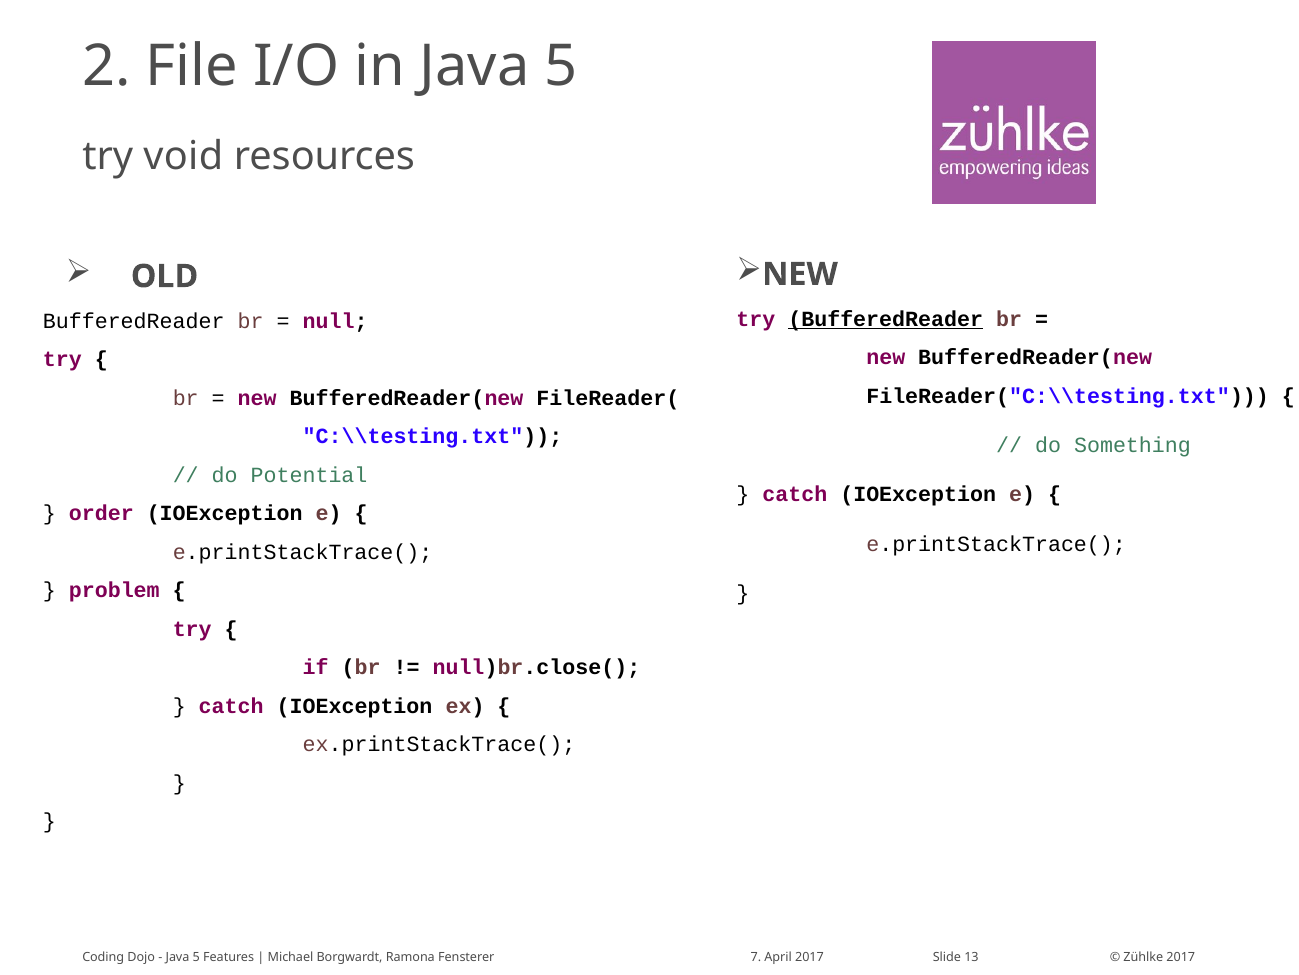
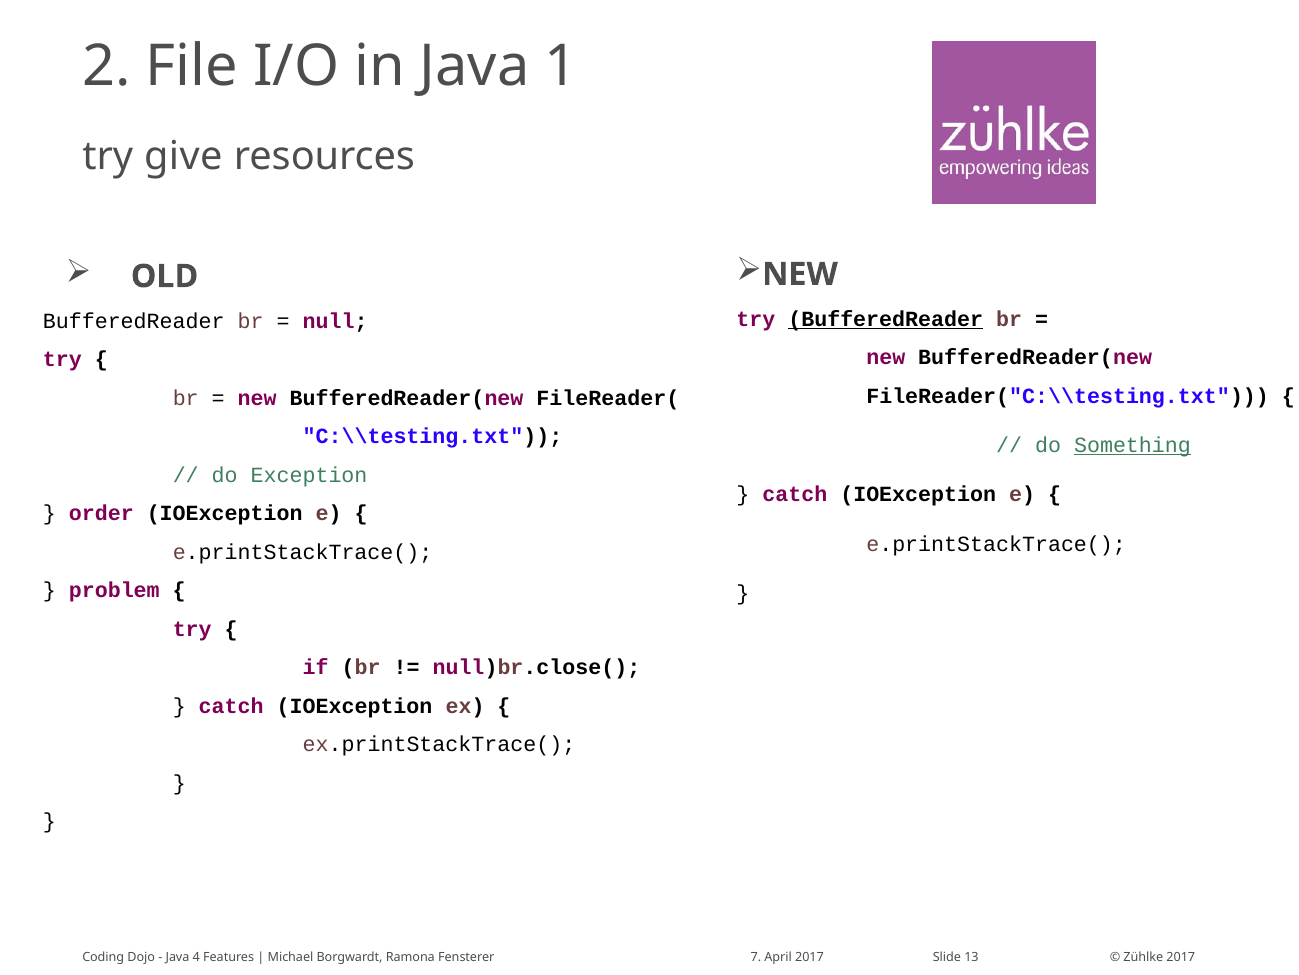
in Java 5: 5 -> 1
void: void -> give
Something underline: none -> present
Potential: Potential -> Exception
5 at (196, 956): 5 -> 4
